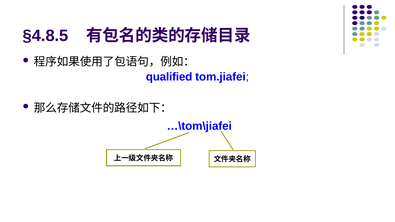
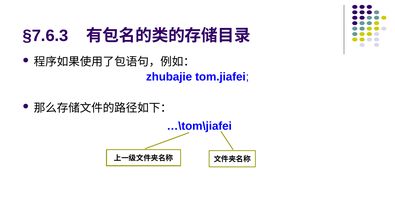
§4.8.5: §4.8.5 -> §7.6.3
qualified: qualified -> zhubajie
